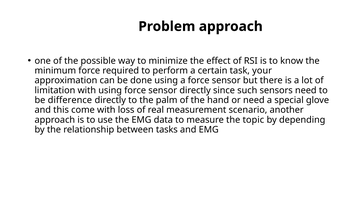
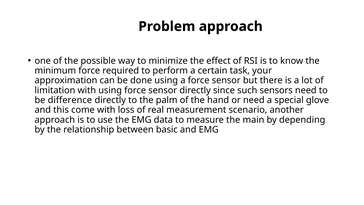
topic: topic -> main
tasks: tasks -> basic
